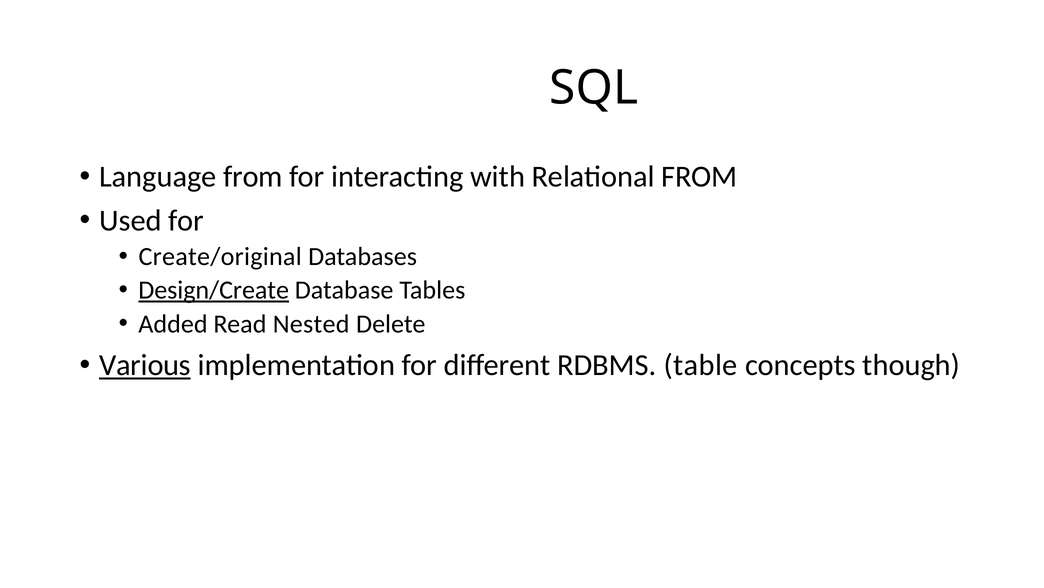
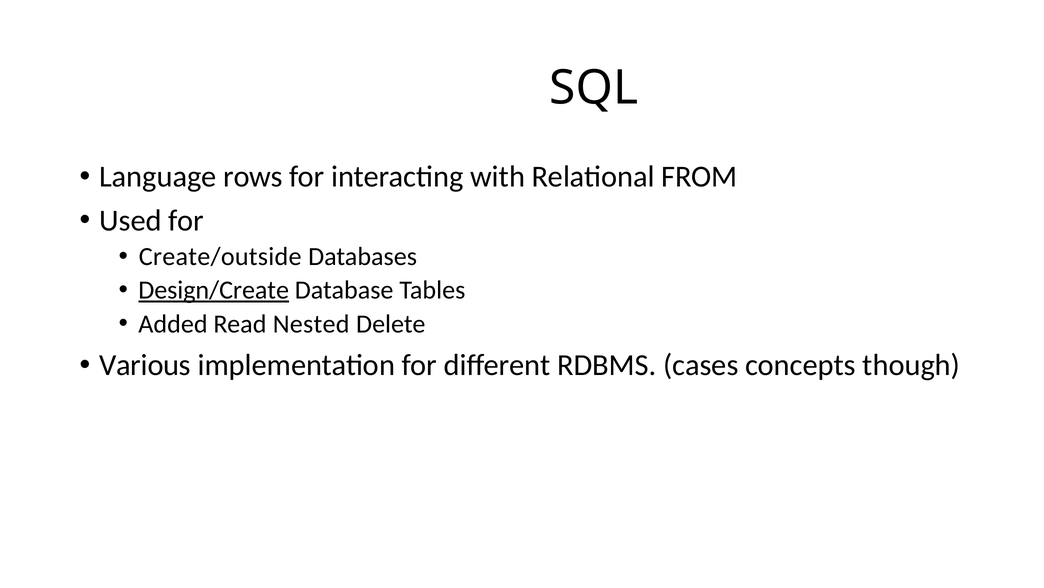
Language from: from -> rows
Create/original: Create/original -> Create/outside
Various underline: present -> none
table: table -> cases
